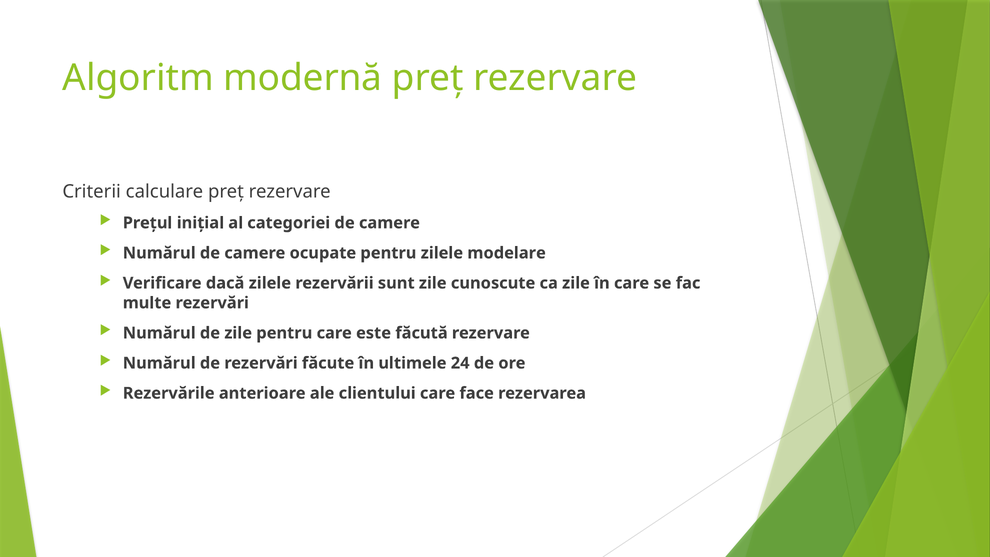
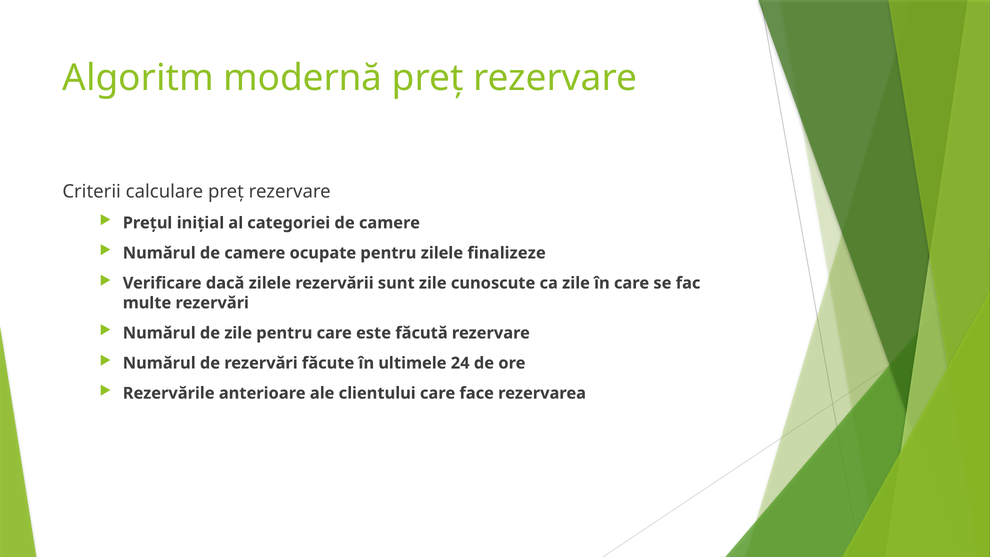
modelare: modelare -> finalizeze
